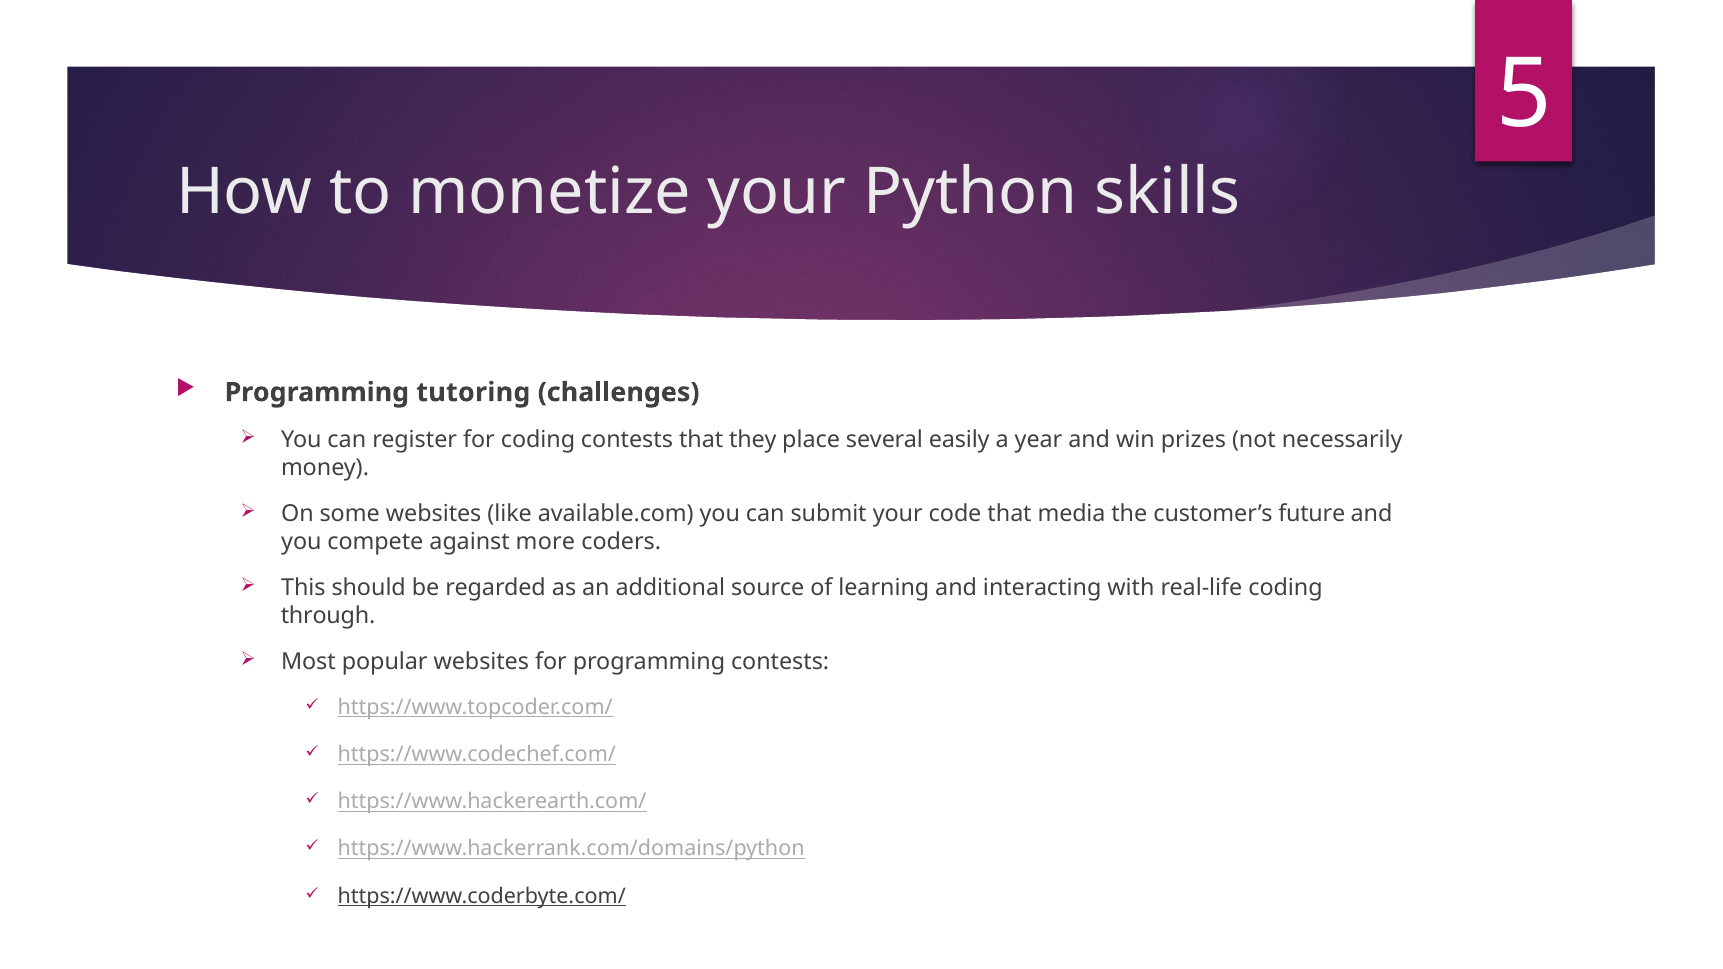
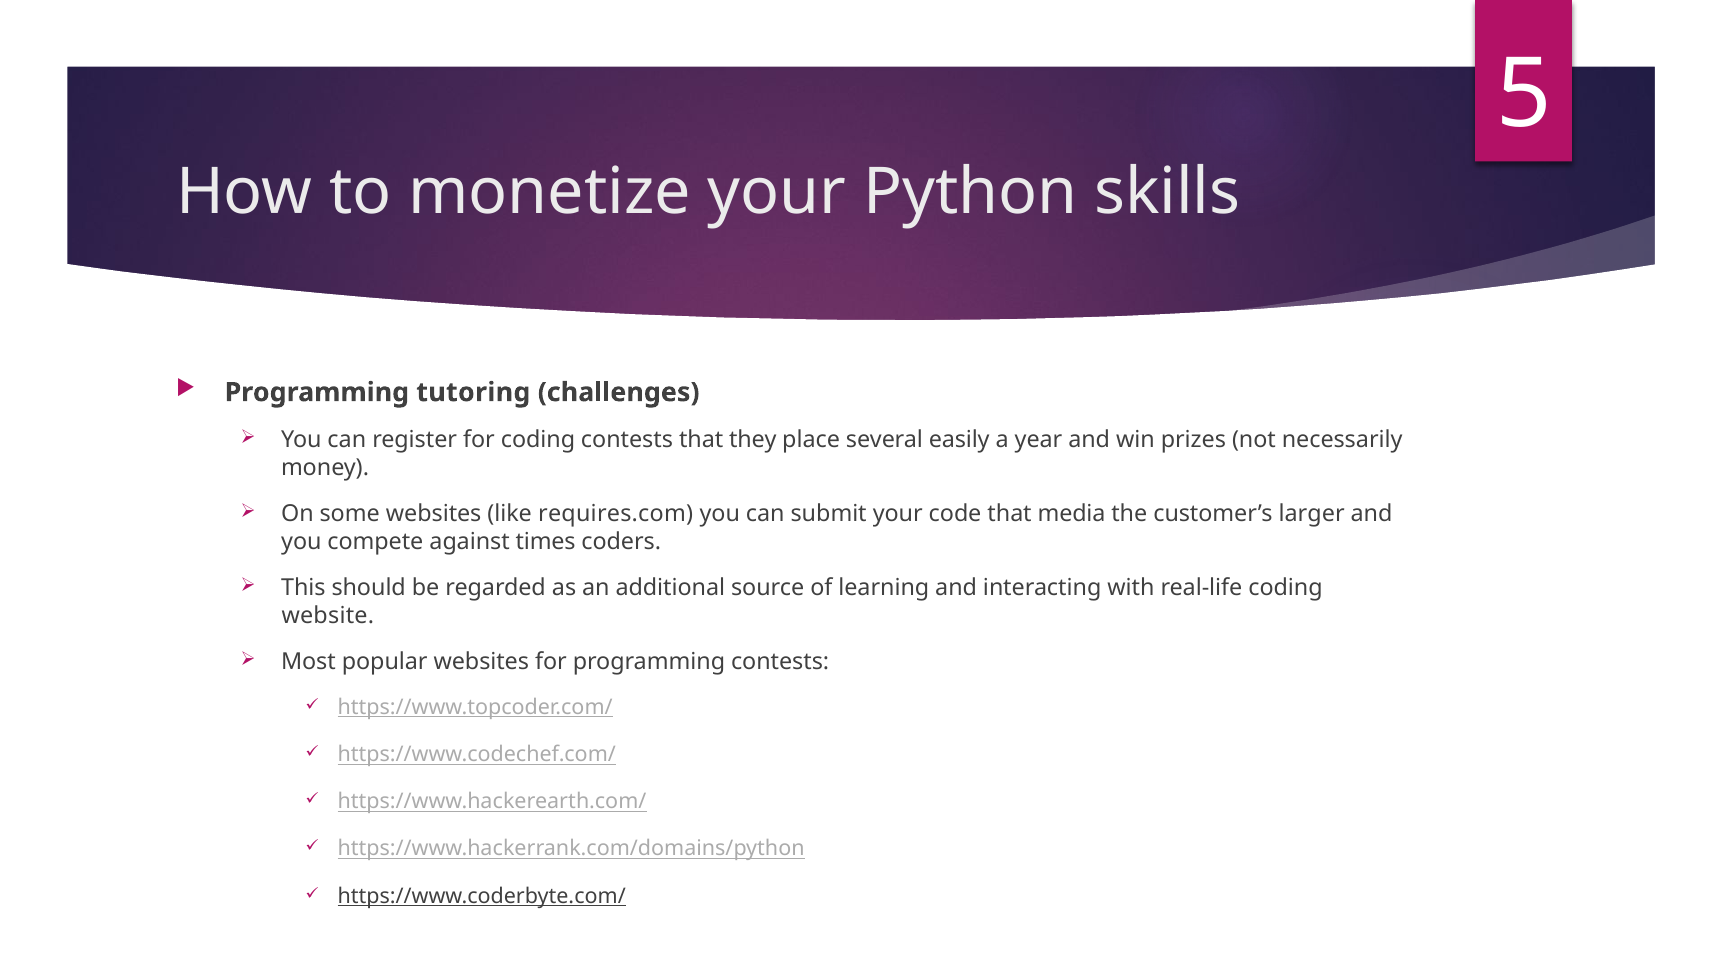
available.com: available.com -> requires.com
future: future -> larger
more: more -> times
through: through -> website
